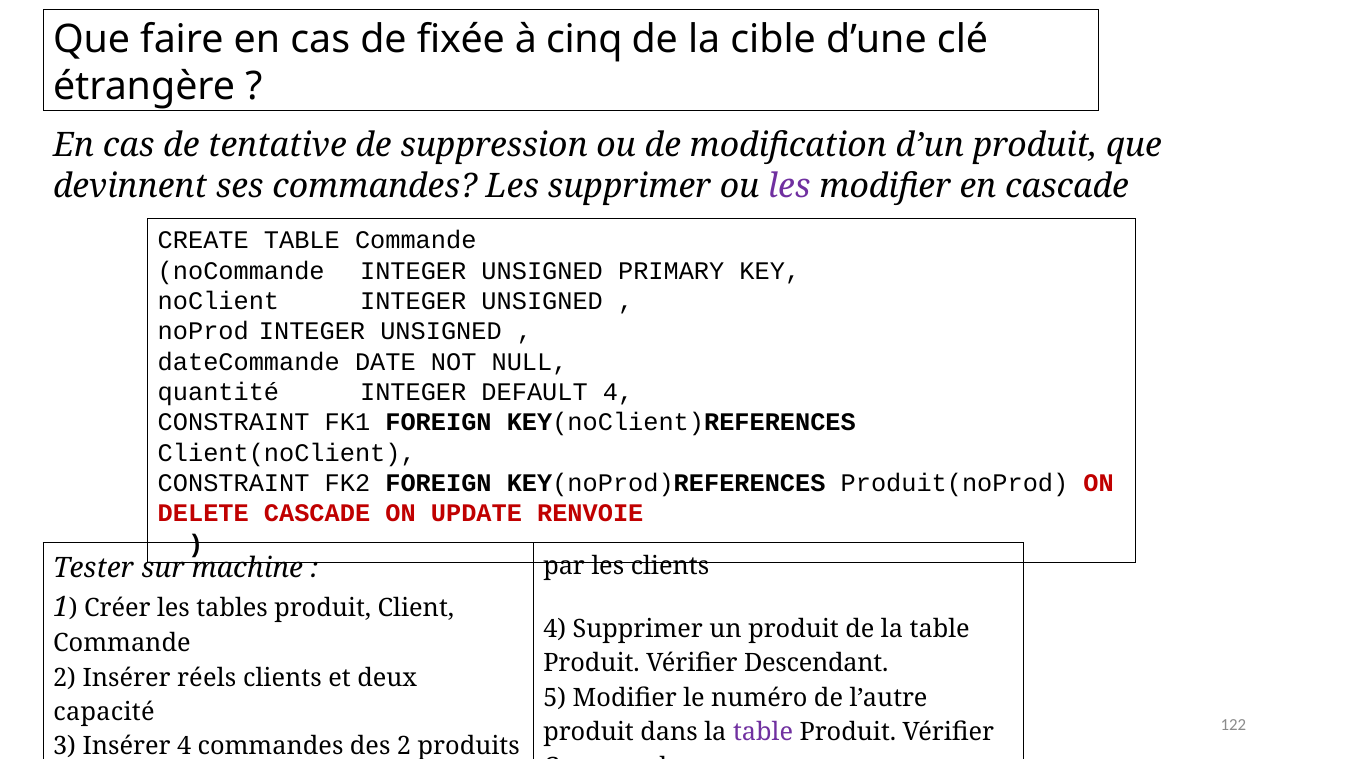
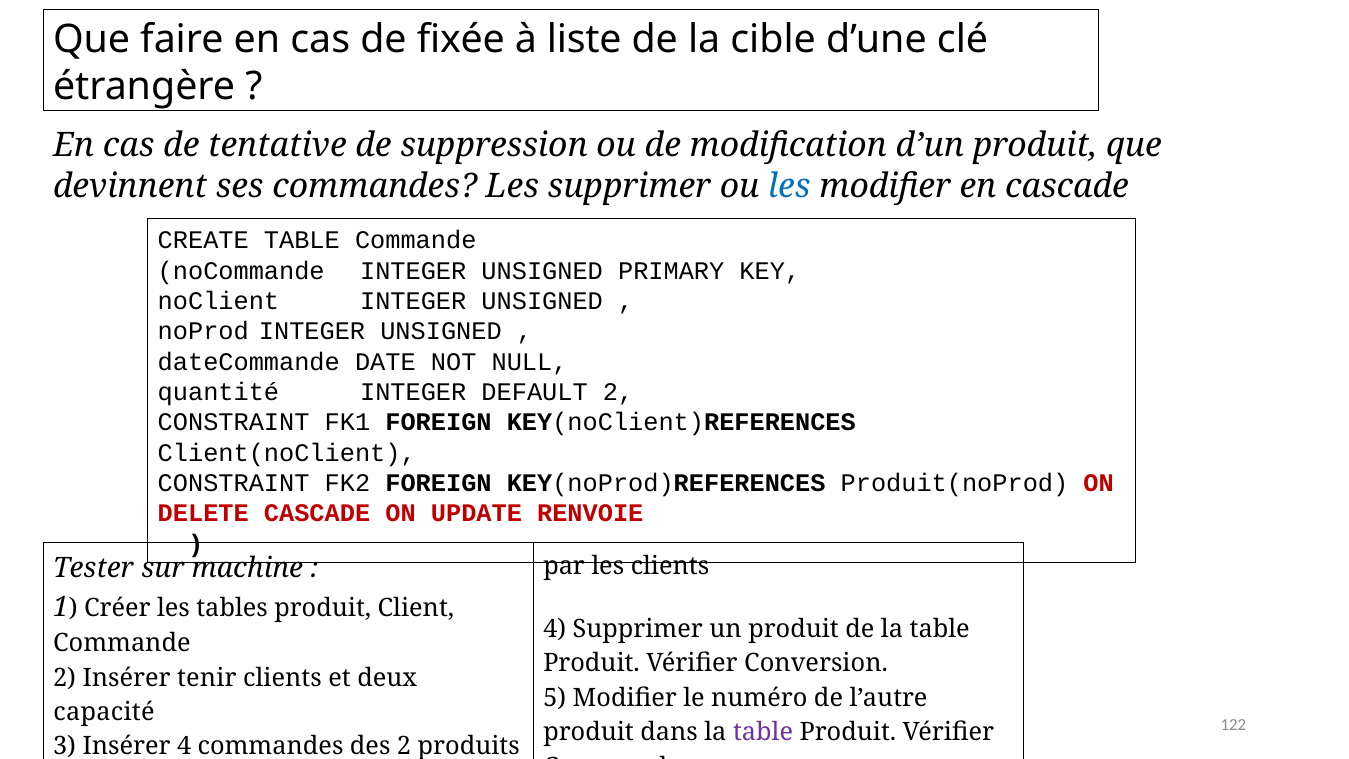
cinq: cinq -> liste
les at (789, 186) colour: purple -> blue
DEFAULT 4: 4 -> 2
Descendant: Descendant -> Conversion
réels: réels -> tenir
